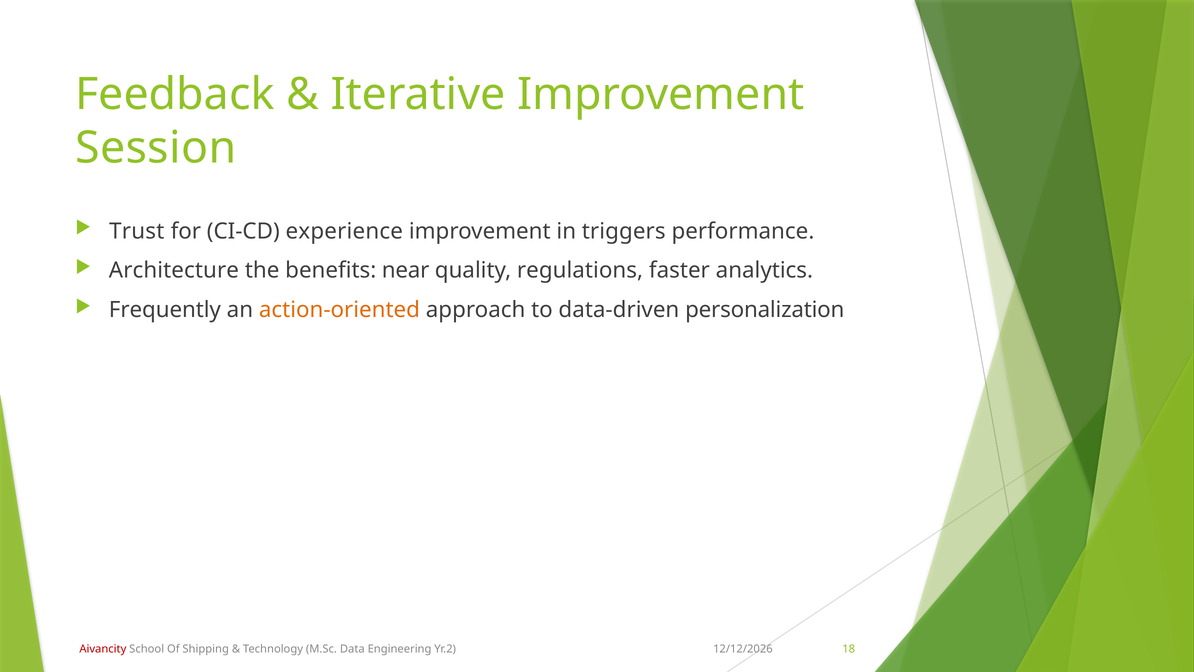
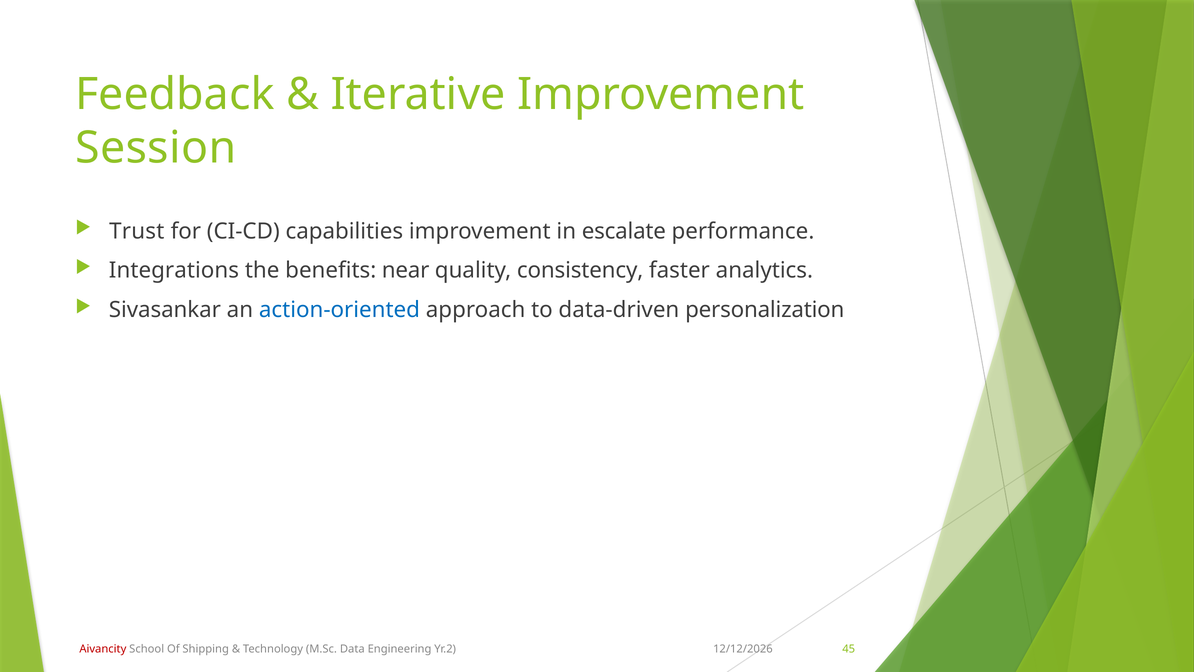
experience: experience -> capabilities
triggers: triggers -> escalate
Architecture: Architecture -> Integrations
regulations: regulations -> consistency
Frequently: Frequently -> Sivasankar
action-oriented colour: orange -> blue
18: 18 -> 45
